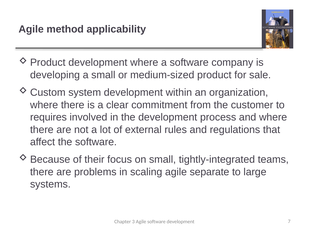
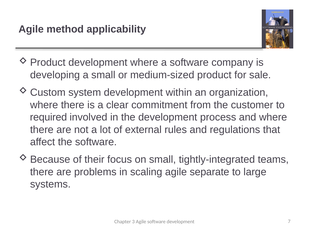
requires: requires -> required
